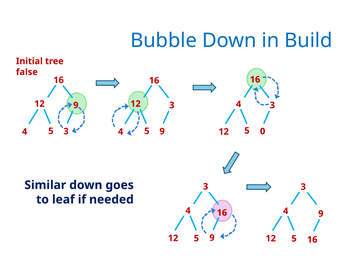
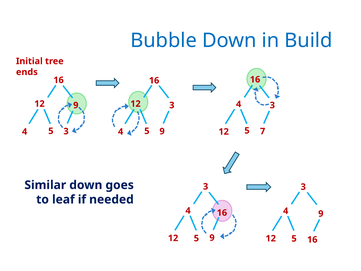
false: false -> ends
0: 0 -> 7
